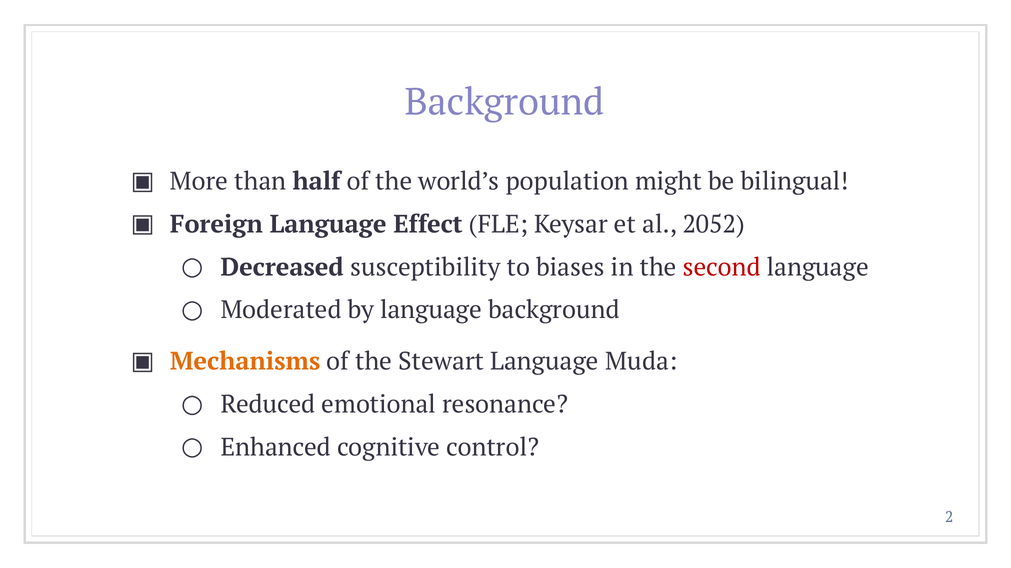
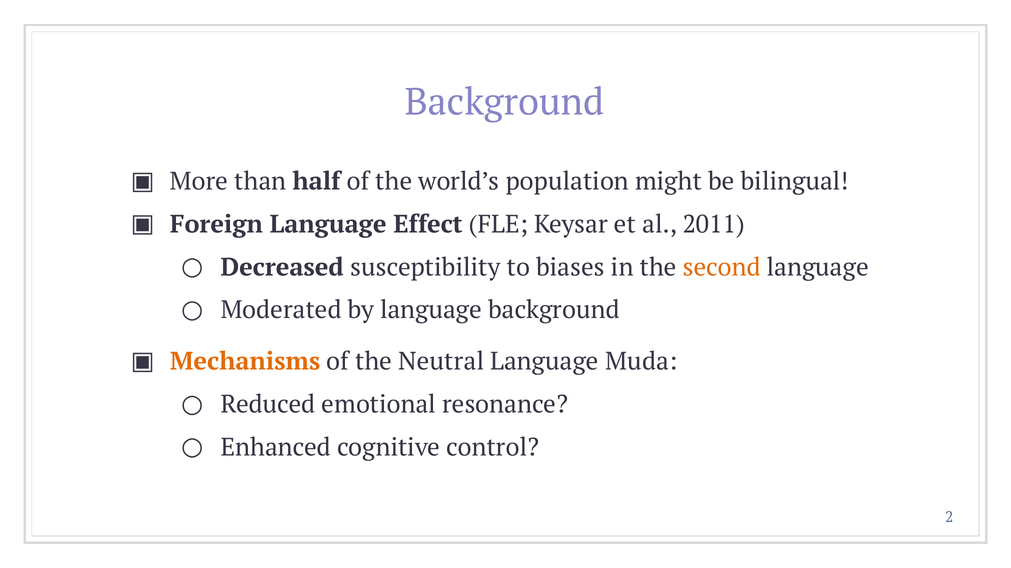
2052: 2052 -> 2011
second colour: red -> orange
Stewart: Stewart -> Neutral
